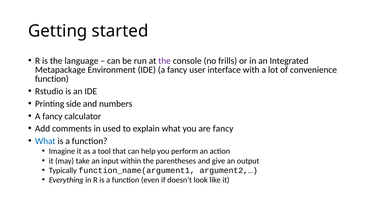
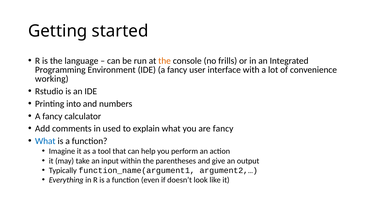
the at (165, 61) colour: purple -> orange
Metapackage: Metapackage -> Programming
function at (52, 79): function -> working
side: side -> into
